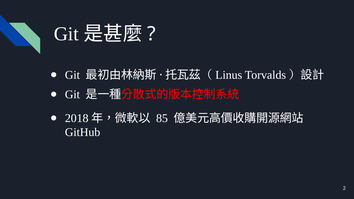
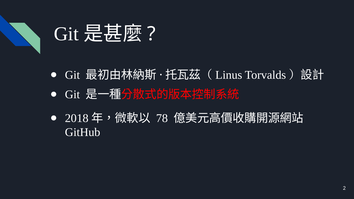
85: 85 -> 78
